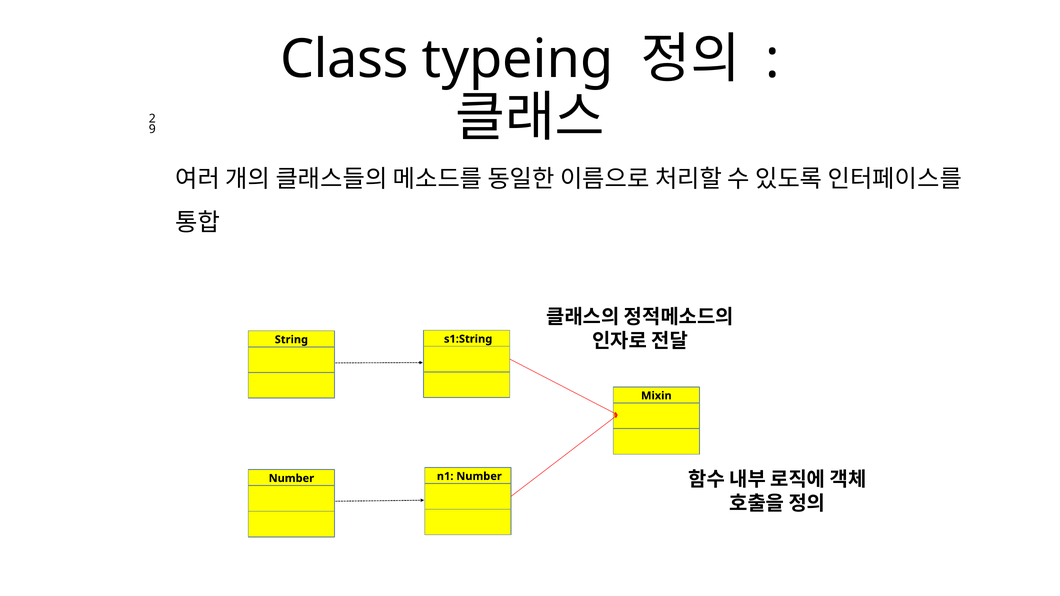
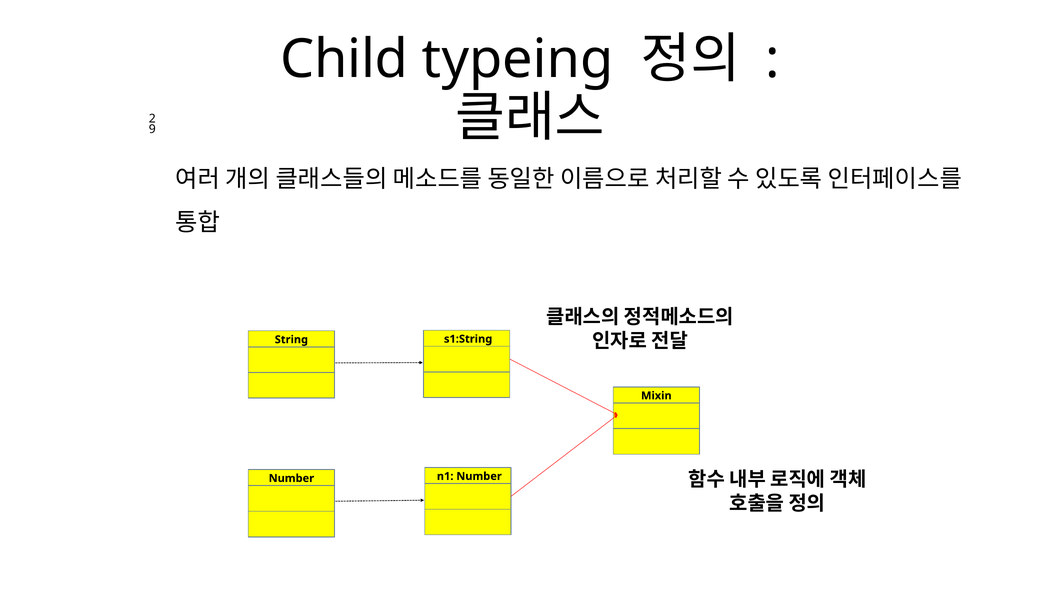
Class: Class -> Child
